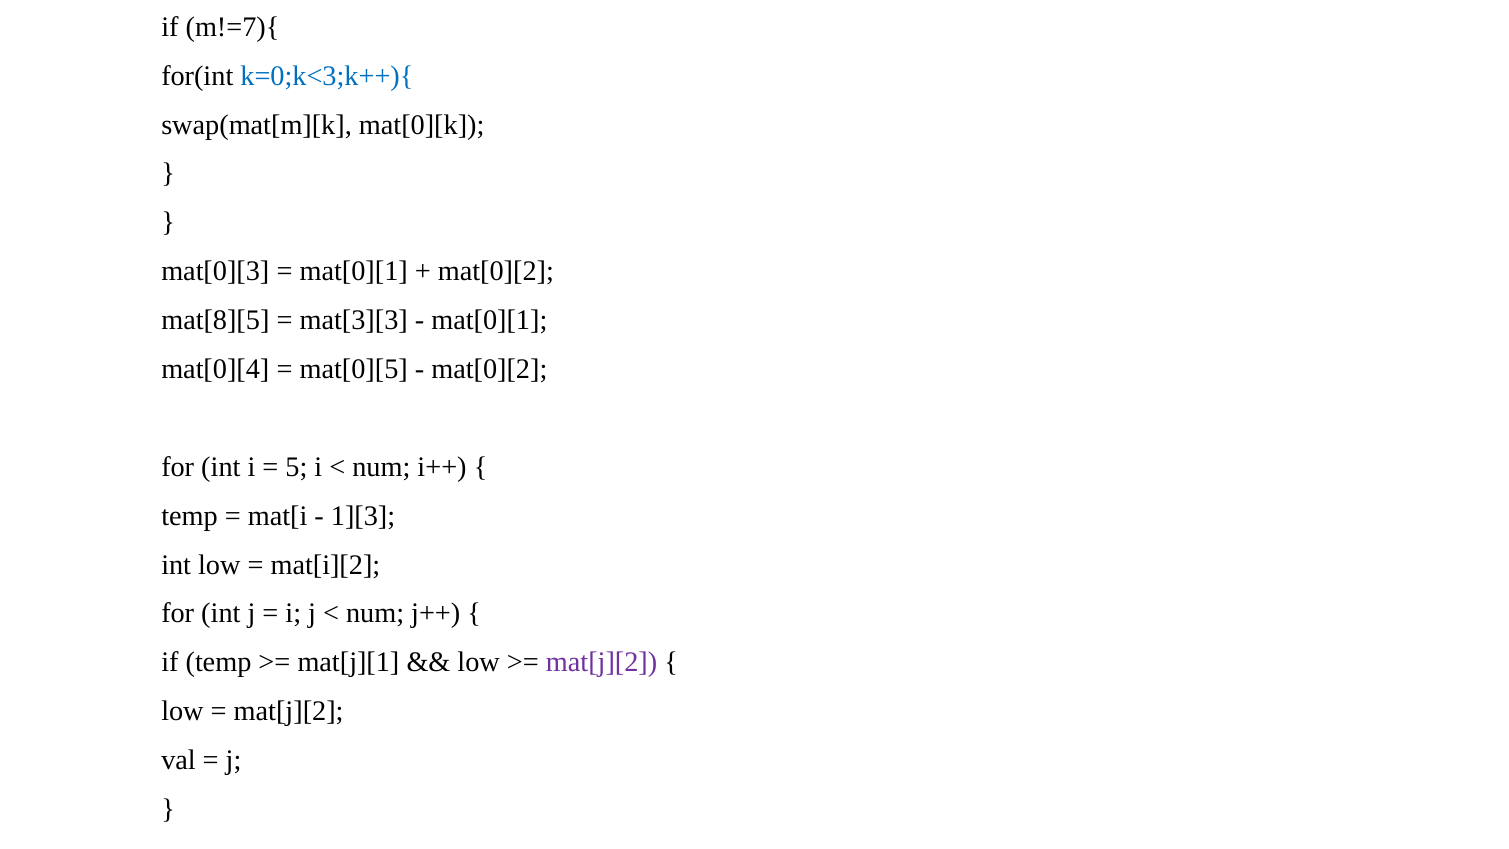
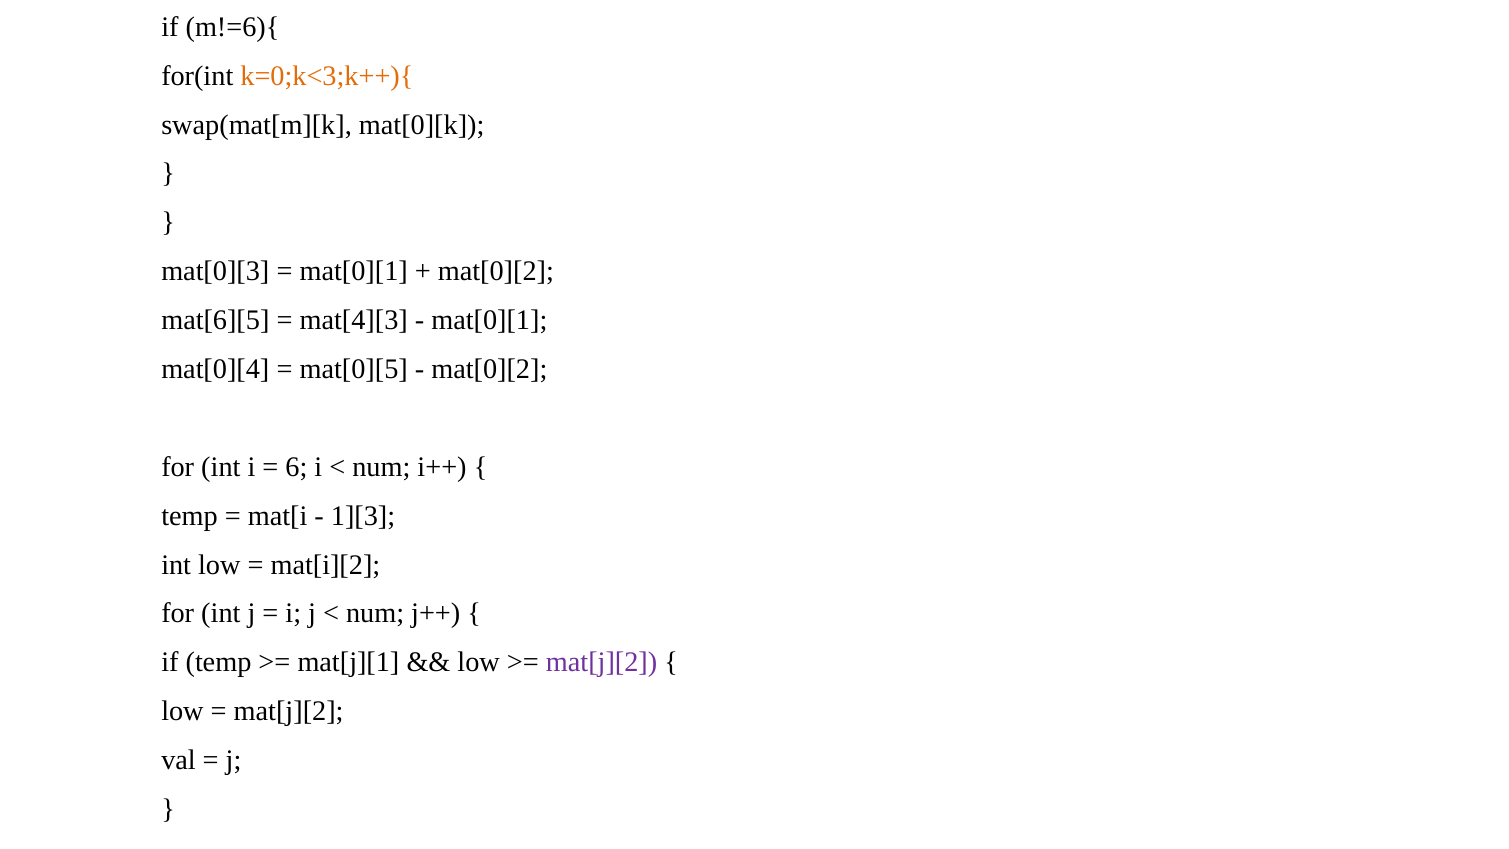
m!=7){: m!=7){ -> m!=6){
k=0;k<3;k++){ colour: blue -> orange
mat[8][5: mat[8][5 -> mat[6][5
mat[3][3: mat[3][3 -> mat[4][3
5: 5 -> 6
